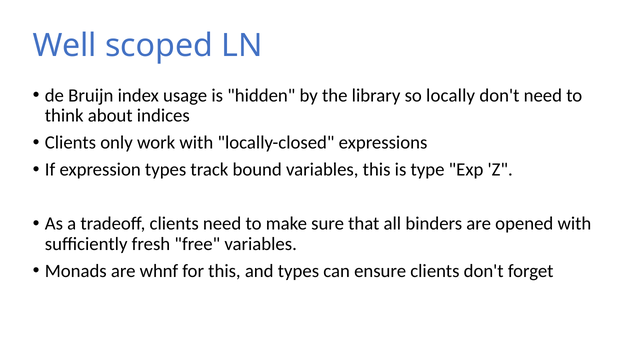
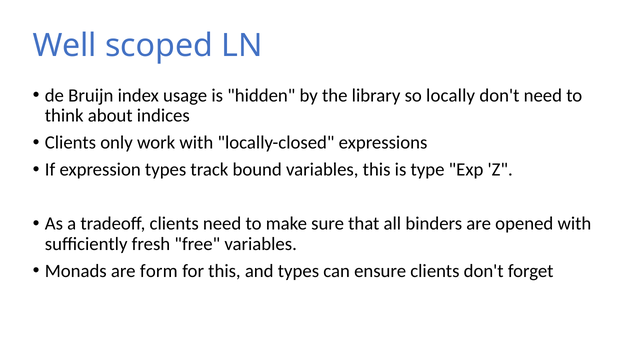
whnf: whnf -> form
